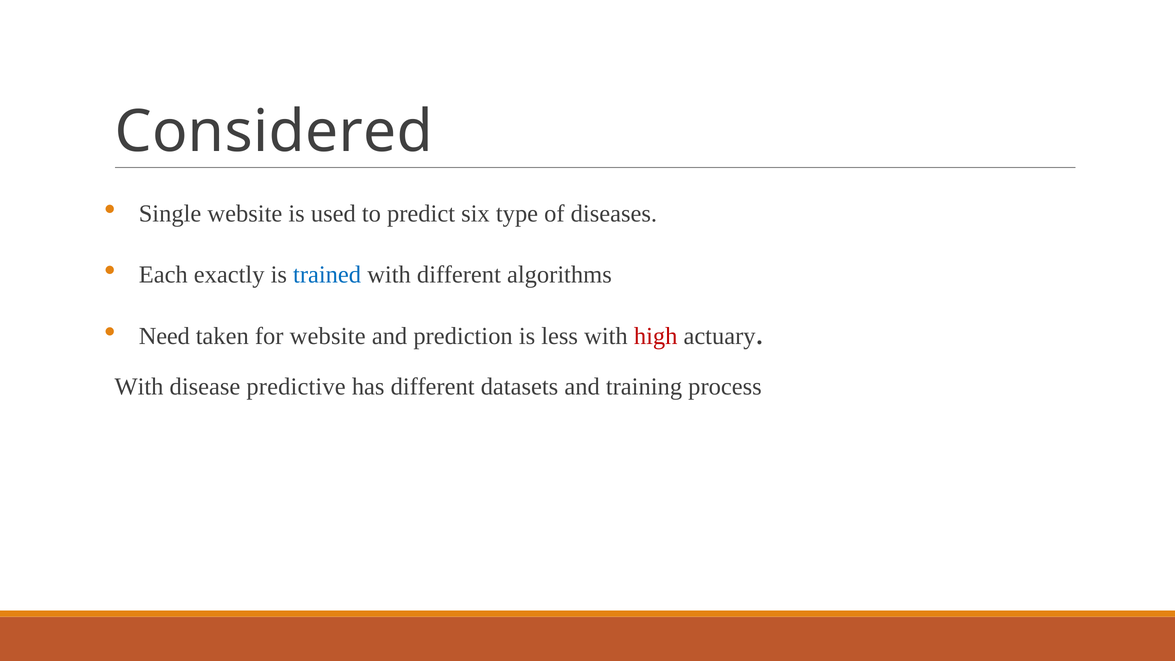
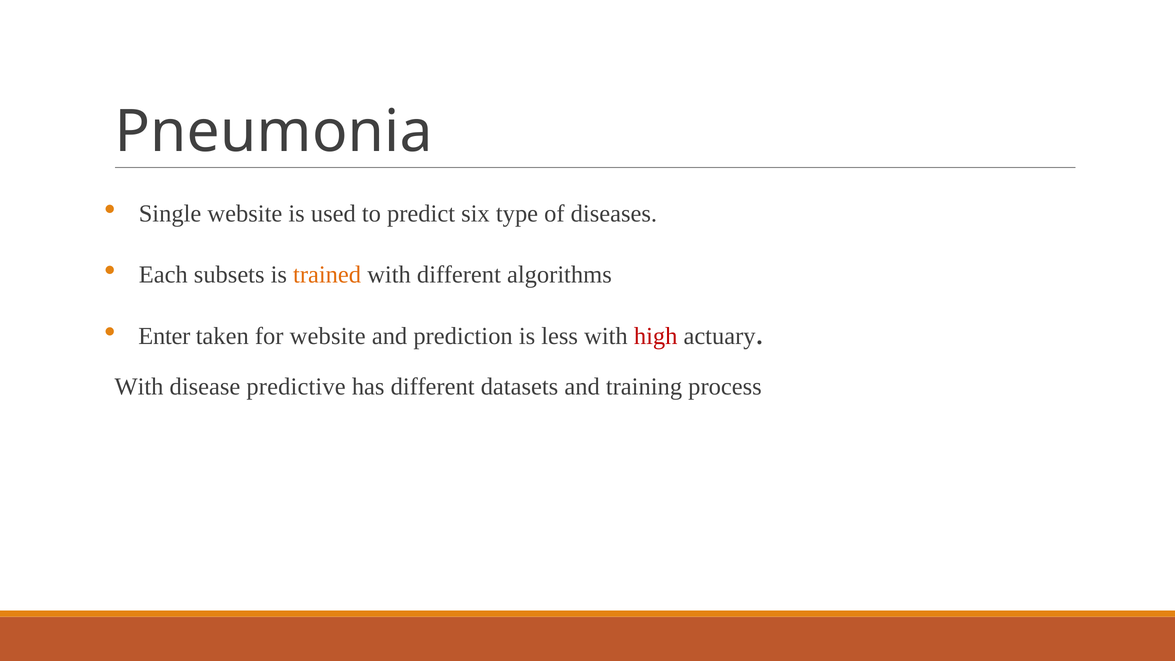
Considered: Considered -> Pneumonia
exactly: exactly -> subsets
trained colour: blue -> orange
Need: Need -> Enter
